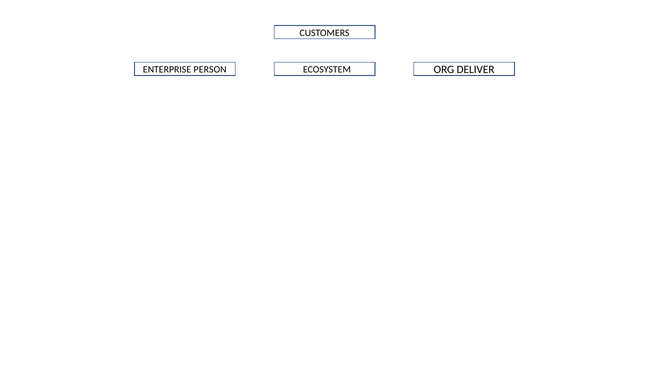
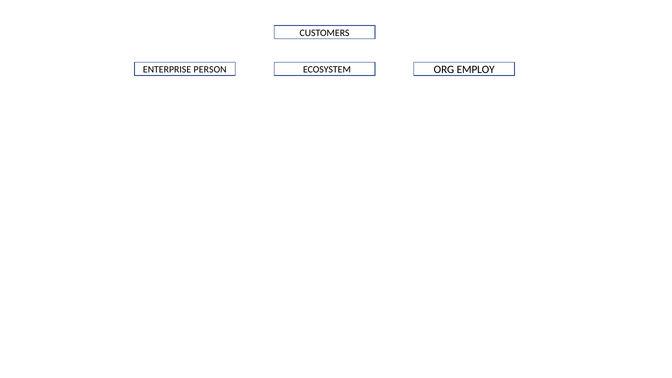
DELIVER: DELIVER -> EMPLOY
